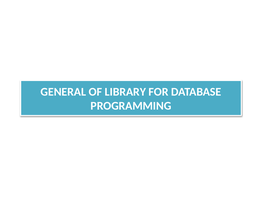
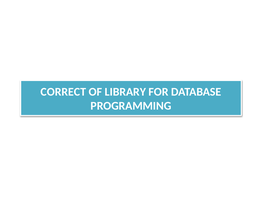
GENERAL: GENERAL -> CORRECT
